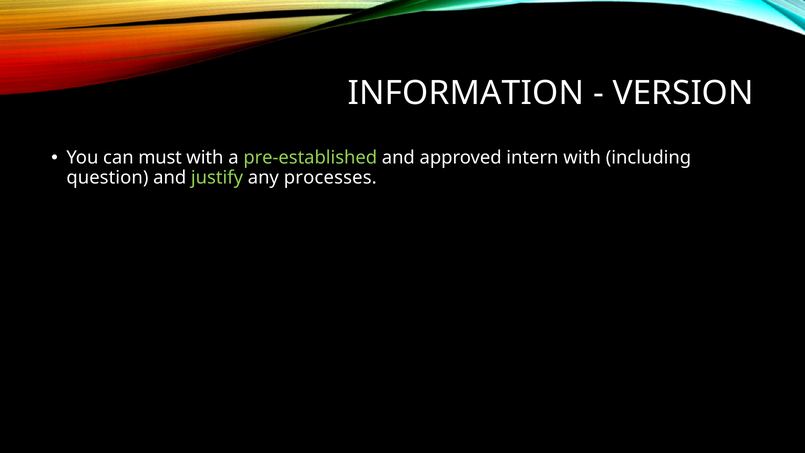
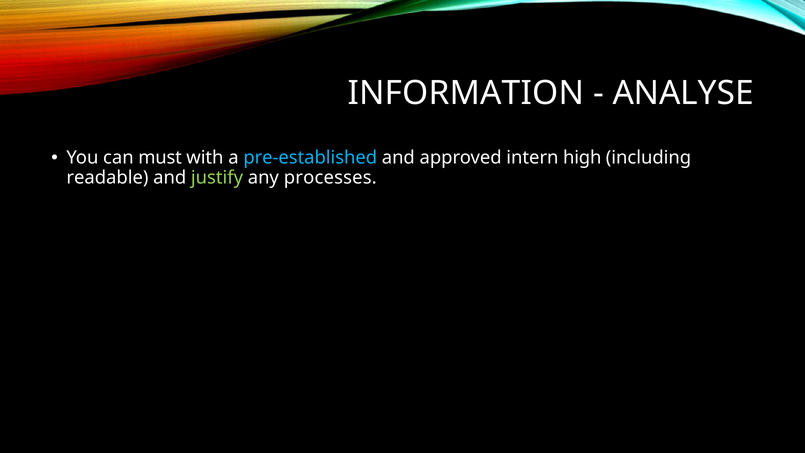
VERSION: VERSION -> ANALYSE
pre-established colour: light green -> light blue
intern with: with -> high
question: question -> readable
